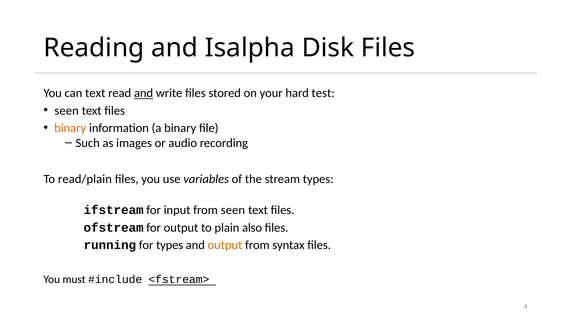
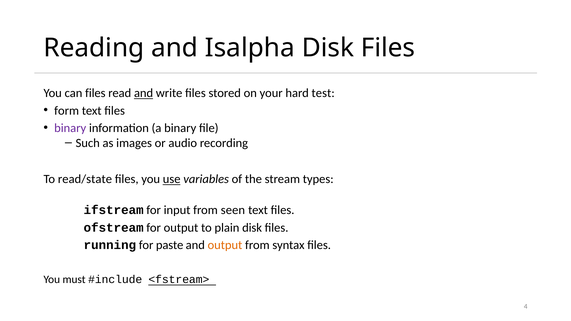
can text: text -> files
seen at (67, 111): seen -> form
binary at (70, 128) colour: orange -> purple
read/plain: read/plain -> read/state
use underline: none -> present
plain also: also -> disk
for types: types -> paste
